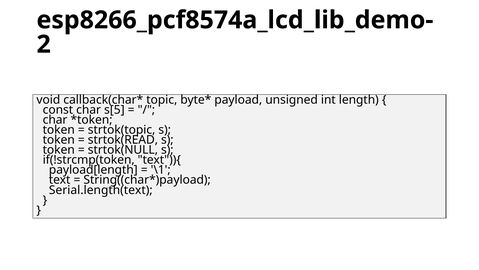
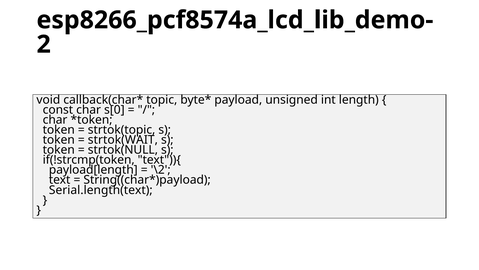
s[5: s[5 -> s[0
strtok(READ: strtok(READ -> strtok(WAIT
\1: \1 -> \2
